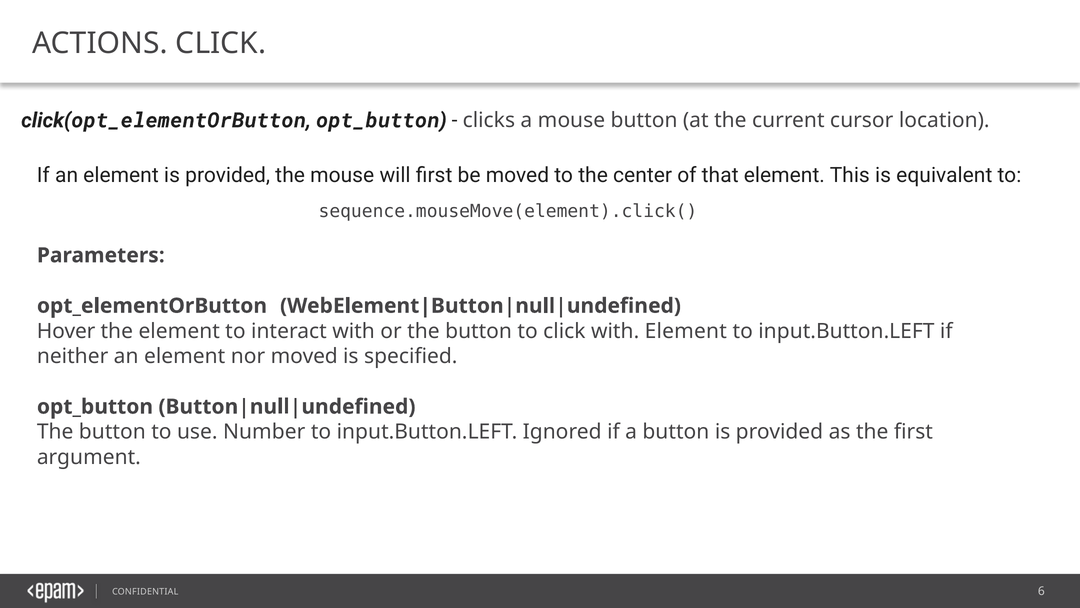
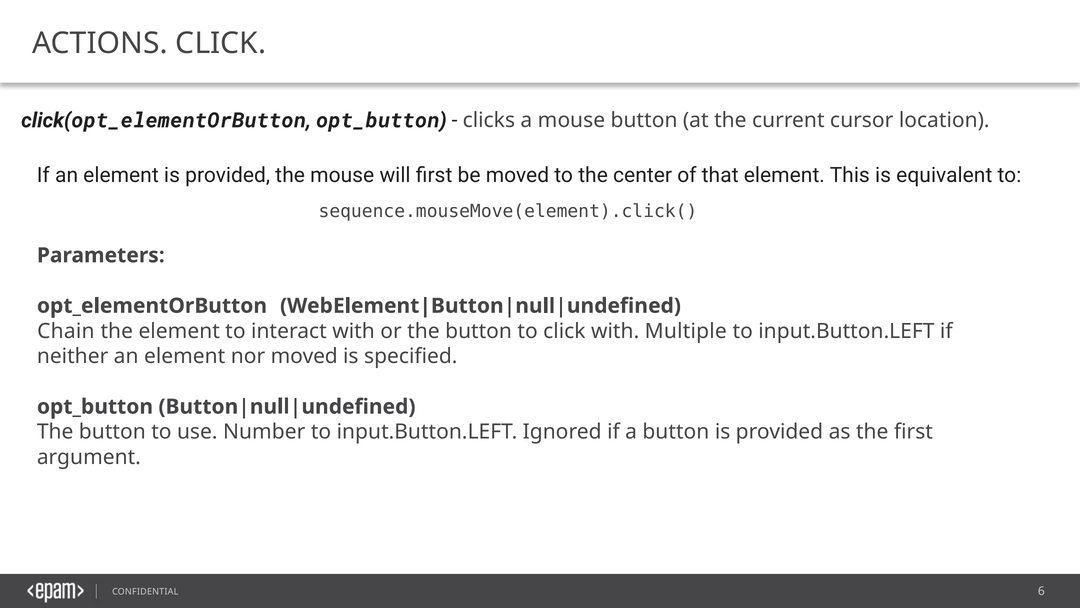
Hover: Hover -> Chain
with Element: Element -> Multiple
